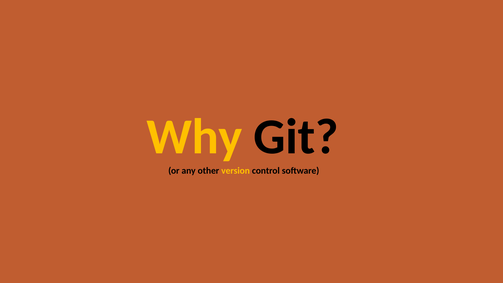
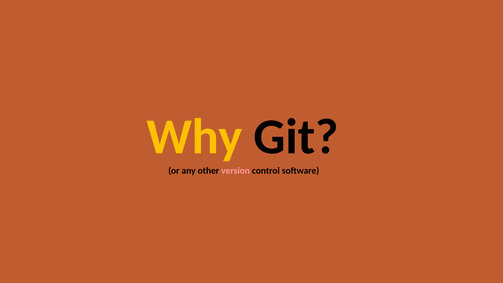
version colour: yellow -> pink
